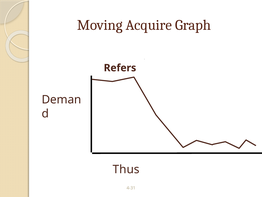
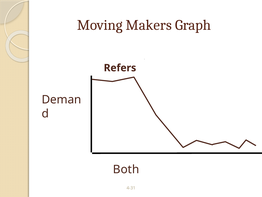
Acquire: Acquire -> Makers
Thus: Thus -> Both
